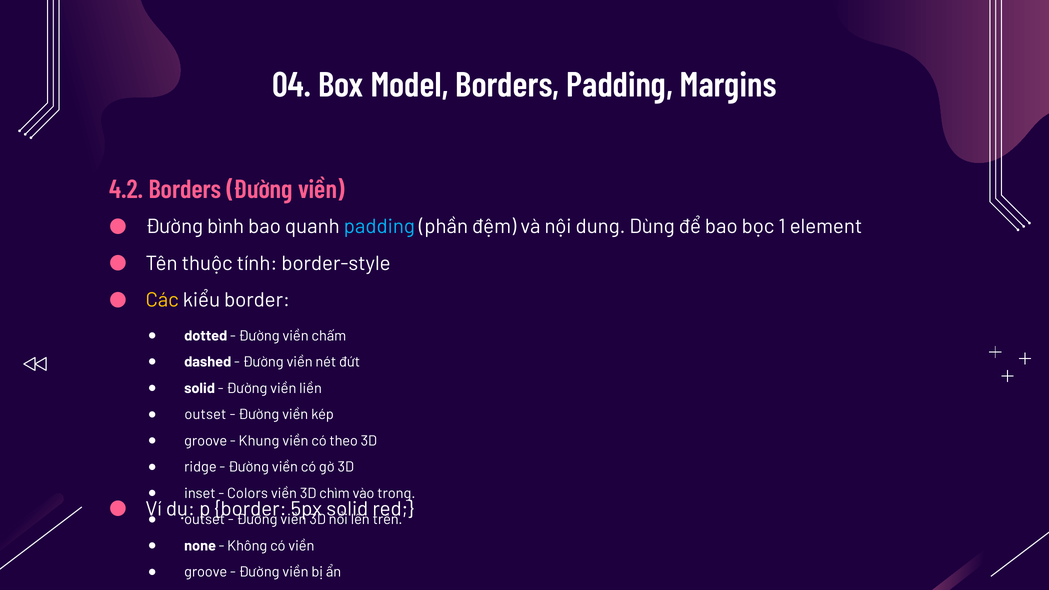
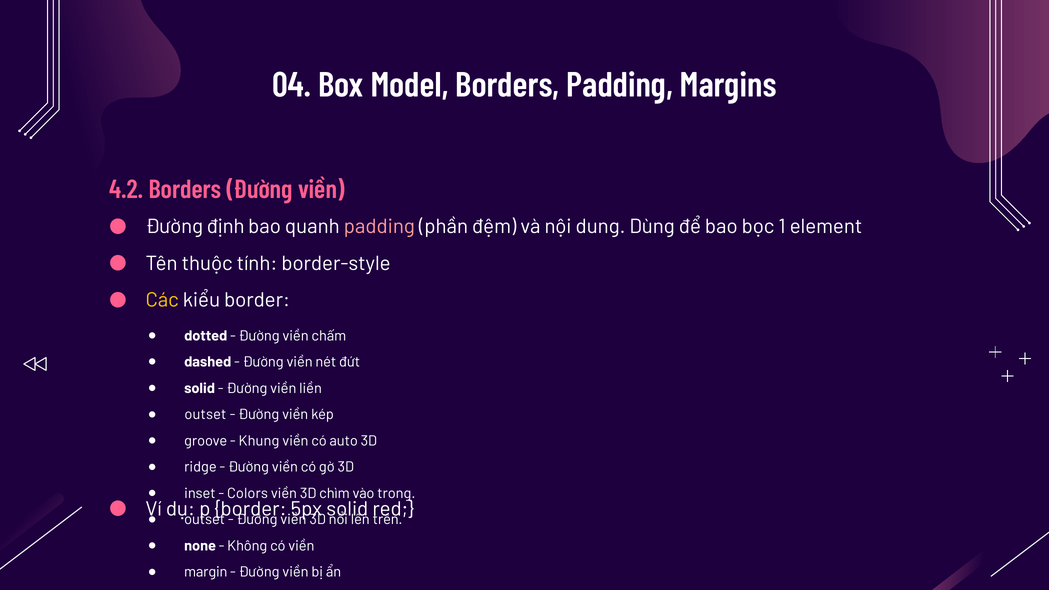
bình: bình -> định
padding at (379, 227) colour: light blue -> pink
theo: theo -> auto
groove at (206, 572): groove -> margin
